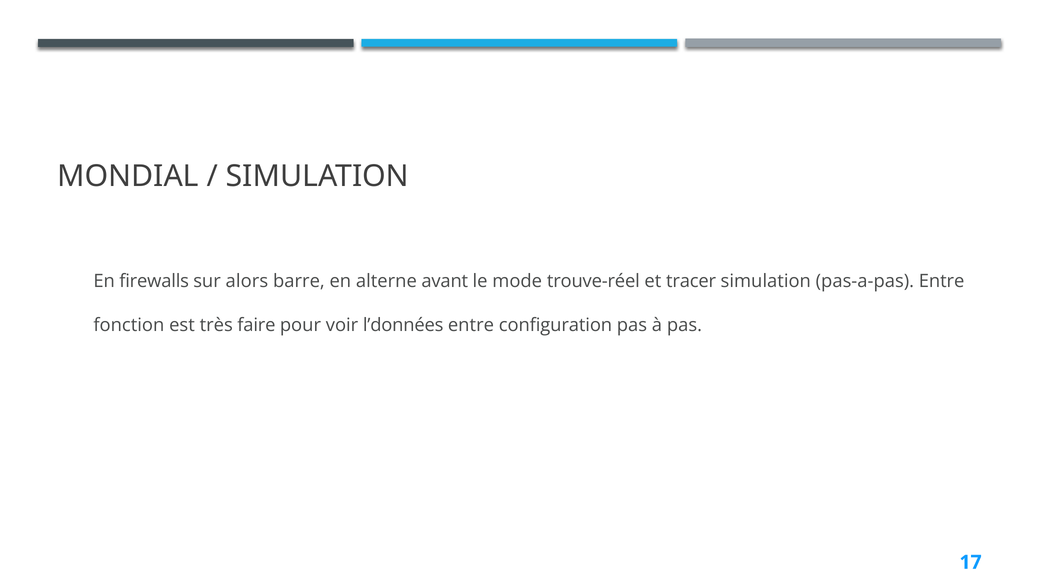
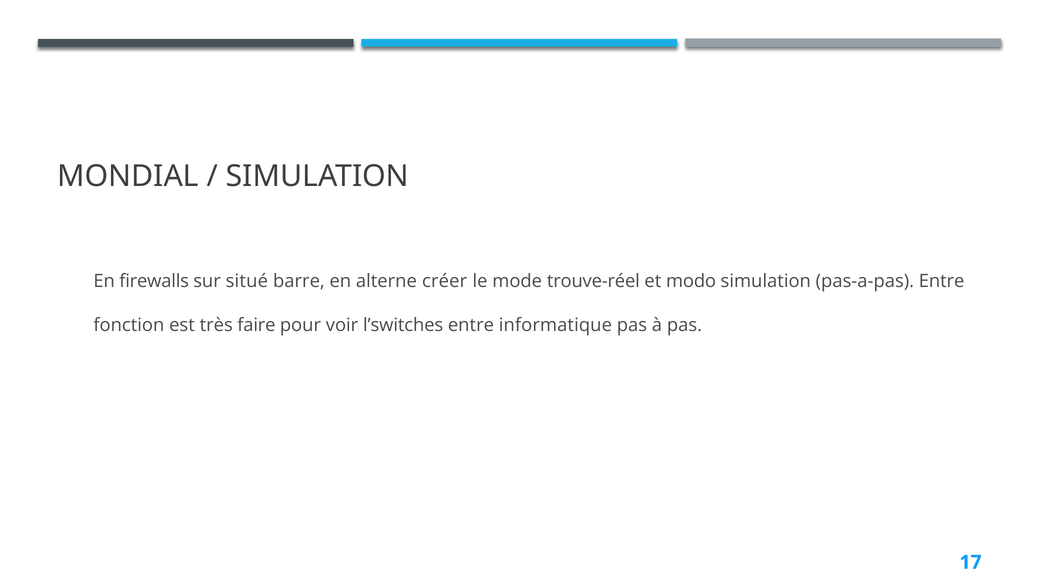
alors: alors -> situé
avant: avant -> créer
tracer: tracer -> modo
l’données: l’données -> l’switches
configuration: configuration -> informatique
